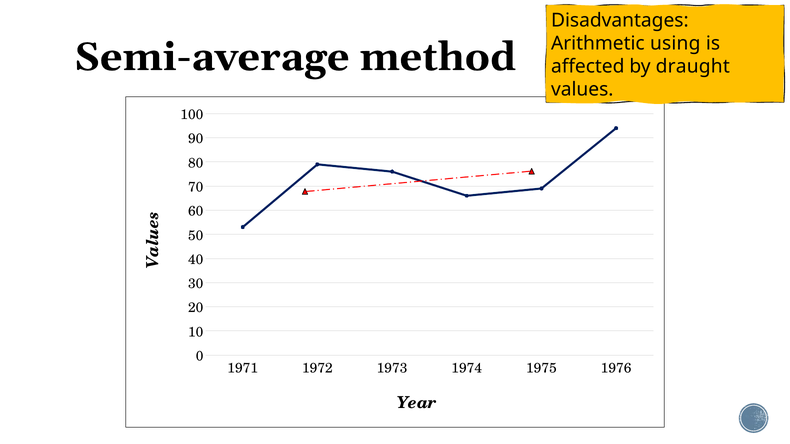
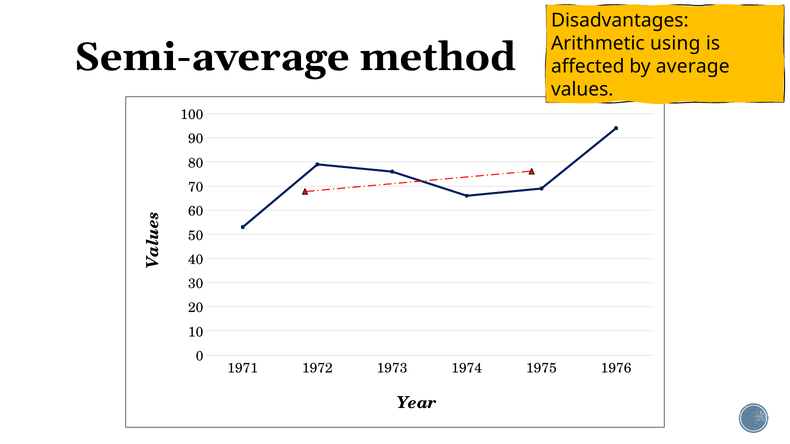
draught: draught -> average
